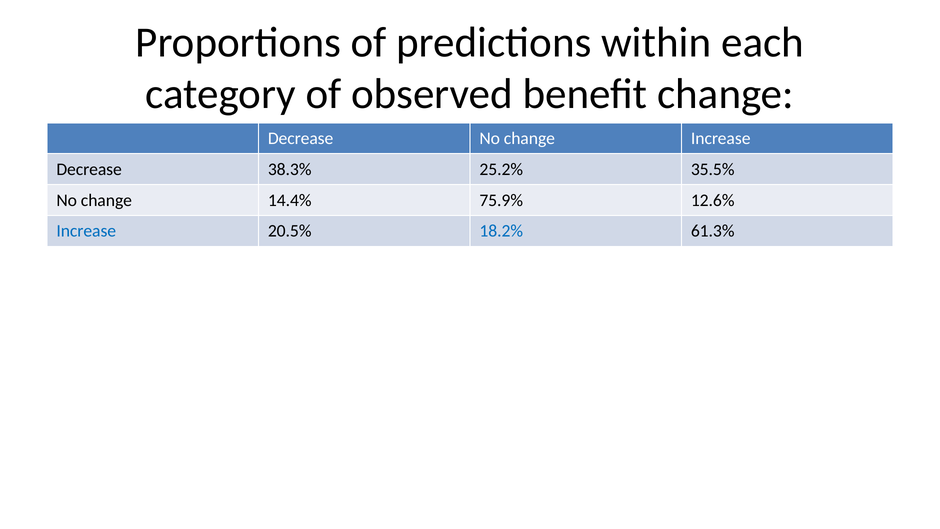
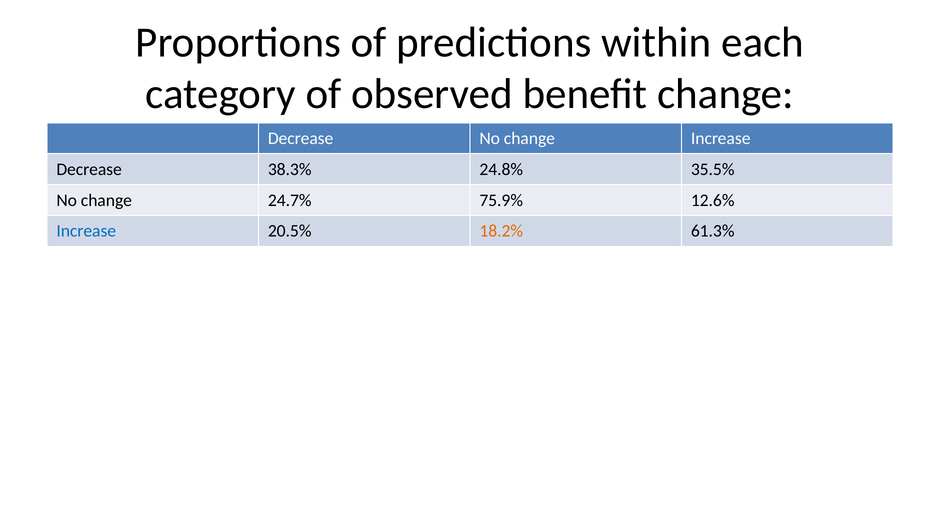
25.2%: 25.2% -> 24.8%
14.4%: 14.4% -> 24.7%
18.2% colour: blue -> orange
